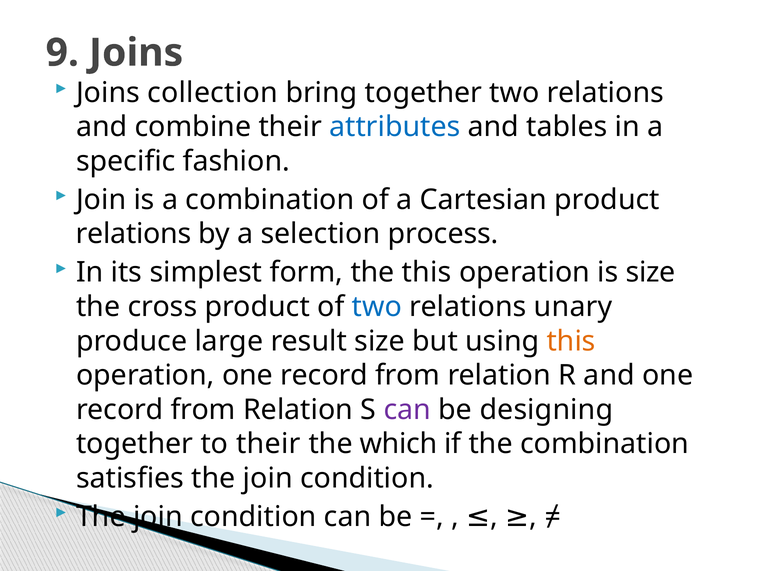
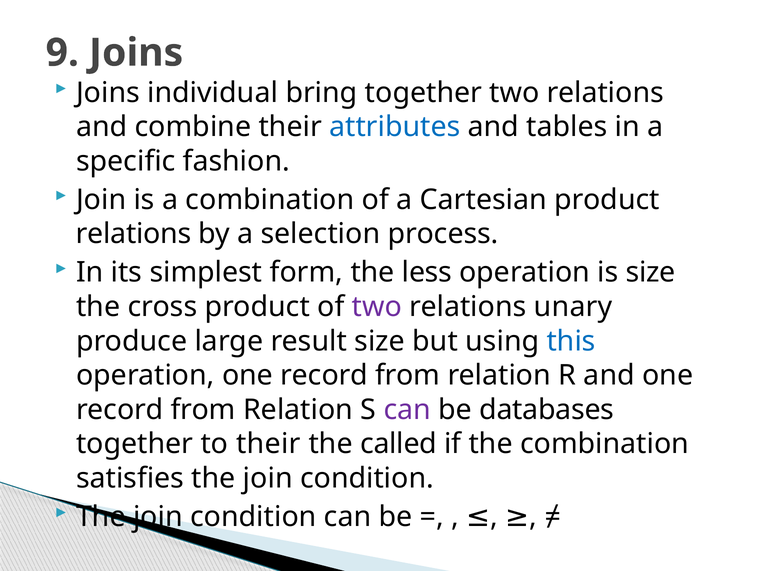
collection: collection -> individual
the this: this -> less
two at (377, 307) colour: blue -> purple
this at (571, 341) colour: orange -> blue
designing: designing -> databases
which: which -> called
